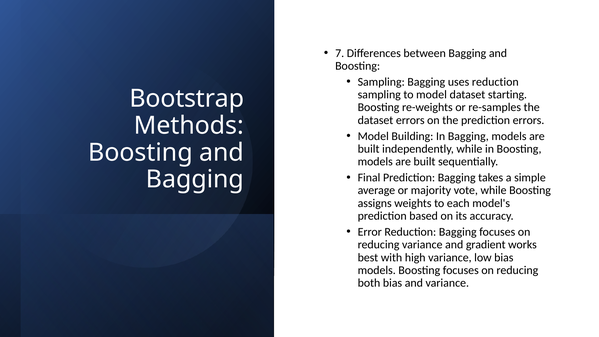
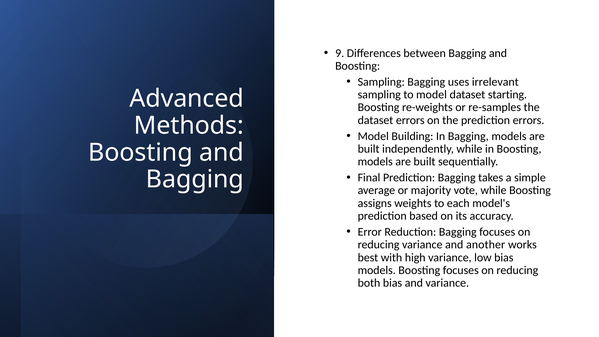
7: 7 -> 9
uses reduction: reduction -> irrelevant
Bootstrap: Bootstrap -> Advanced
gradient: gradient -> another
